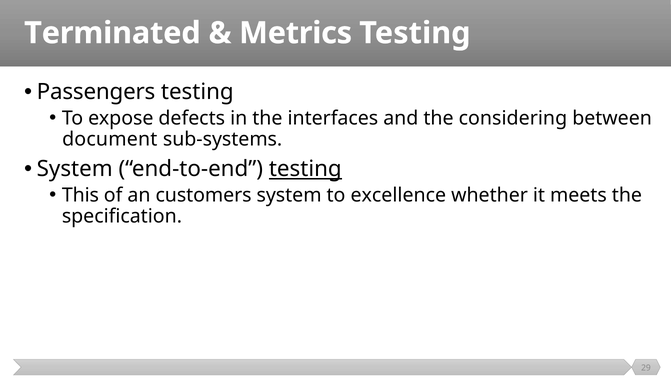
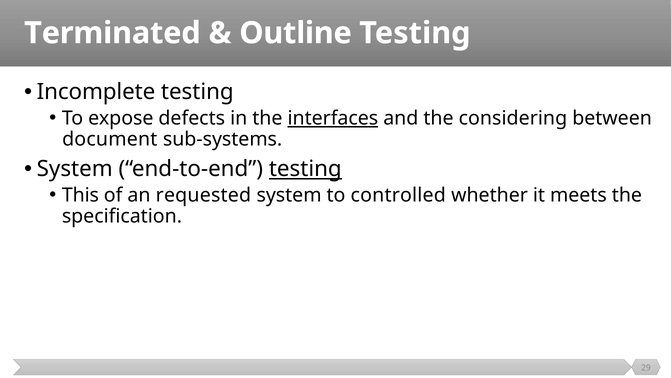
Metrics: Metrics -> Outline
Passengers: Passengers -> Incomplete
interfaces underline: none -> present
customers: customers -> requested
excellence: excellence -> controlled
